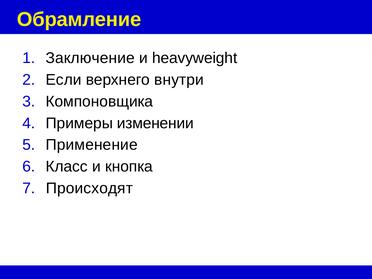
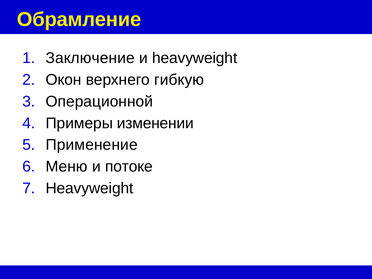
Если: Если -> Окон
внутри: внутри -> гибкую
Компоновщика: Компоновщика -> Операционной
Класс: Класс -> Меню
кнопка: кнопка -> потоке
Происходят at (89, 188): Происходят -> Heavyweight
